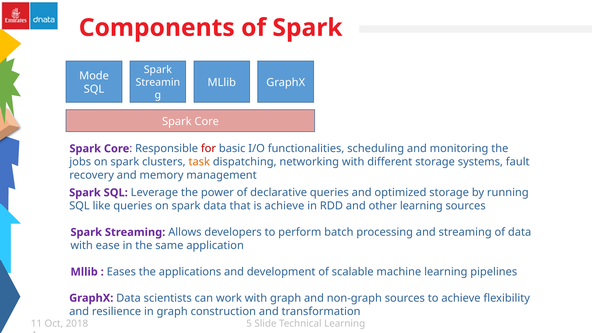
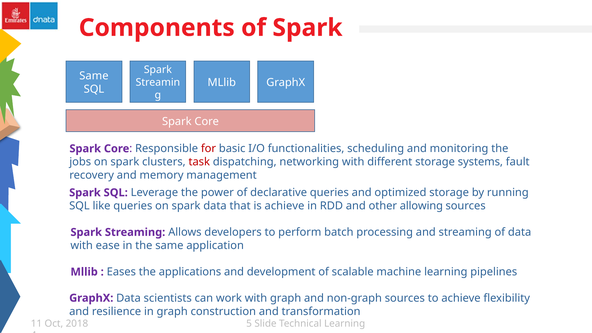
Mode at (94, 76): Mode -> Same
task colour: orange -> red
other learning: learning -> allowing
